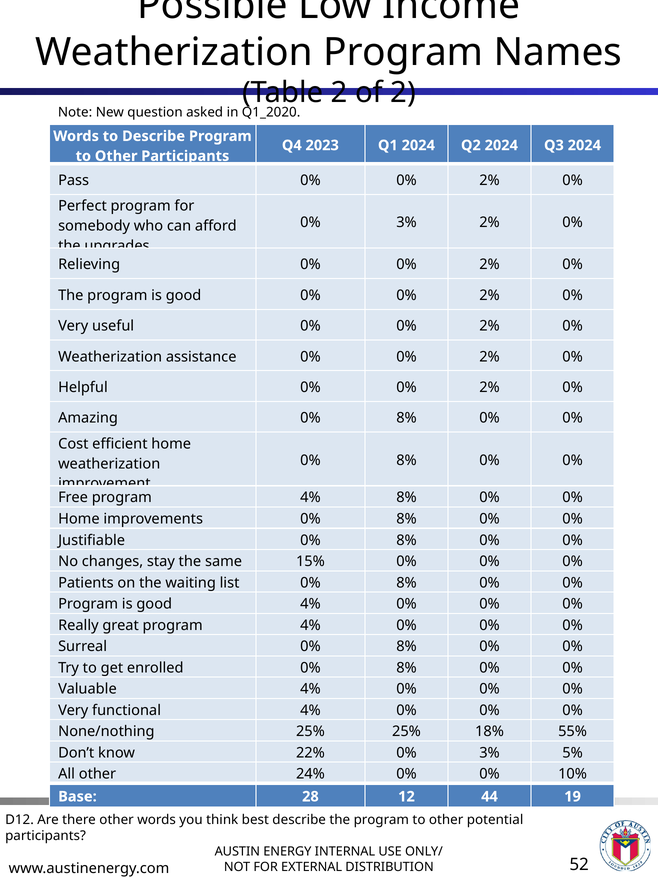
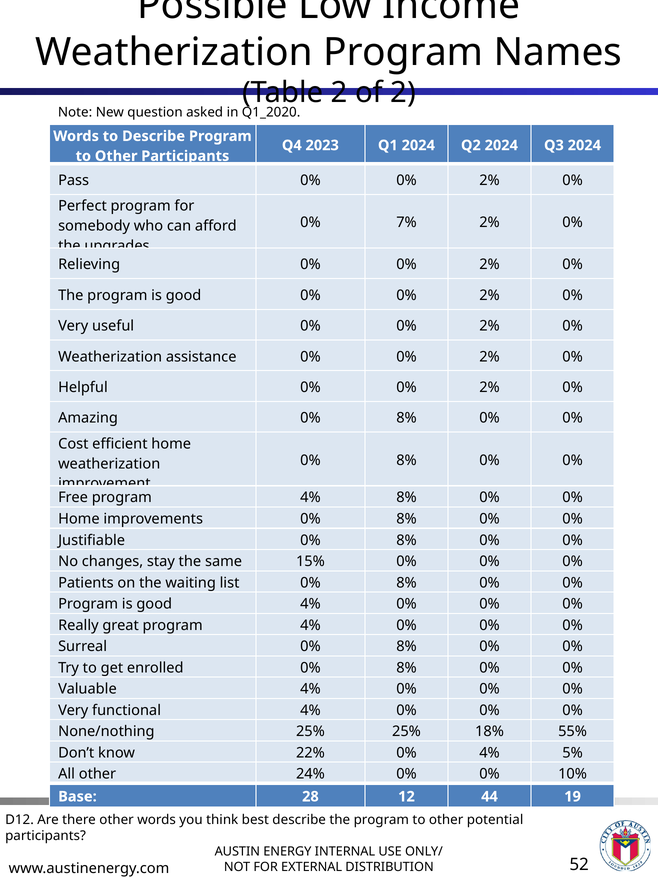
3% at (406, 222): 3% -> 7%
22% 0% 3%: 3% -> 4%
